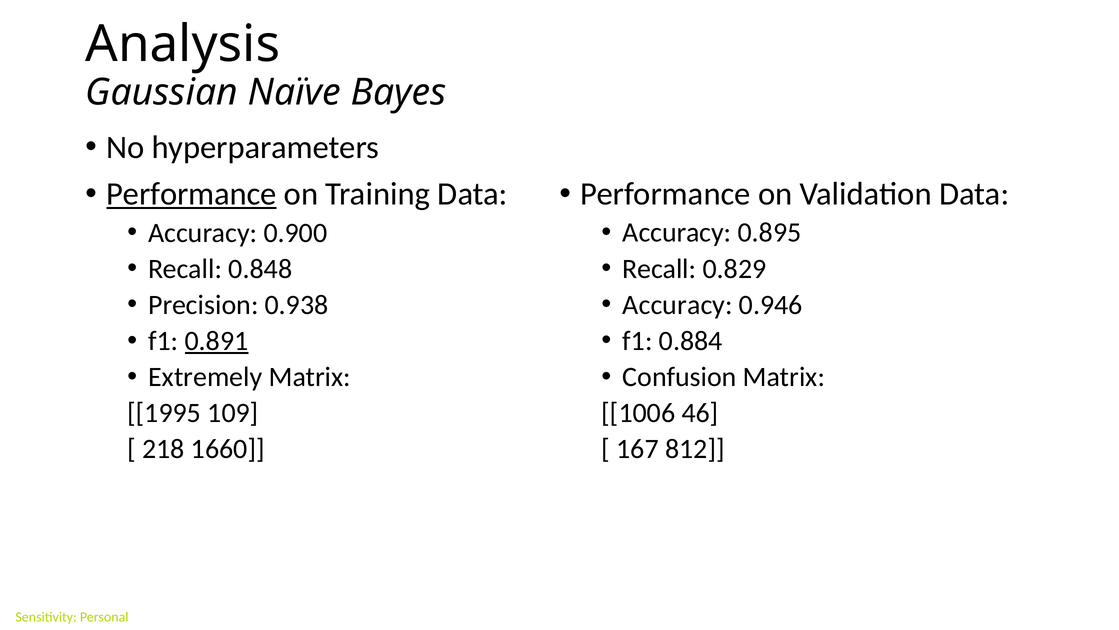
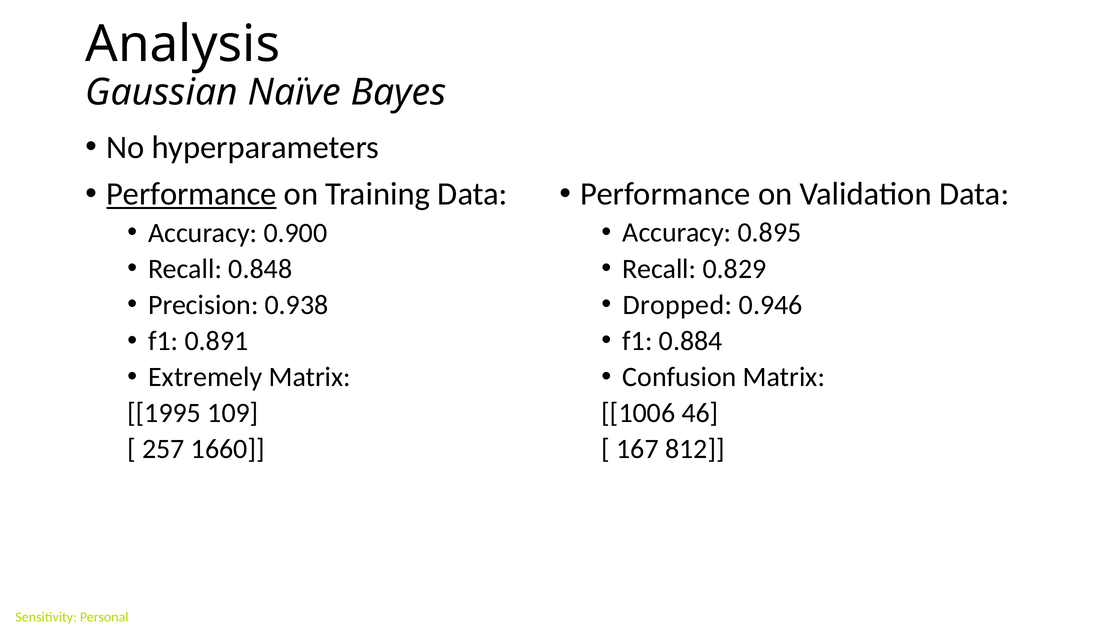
Accuracy at (678, 305): Accuracy -> Dropped
0.891 underline: present -> none
218: 218 -> 257
